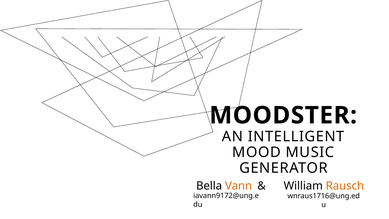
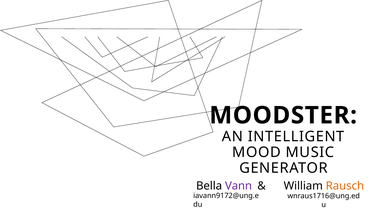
Vann colour: orange -> purple
